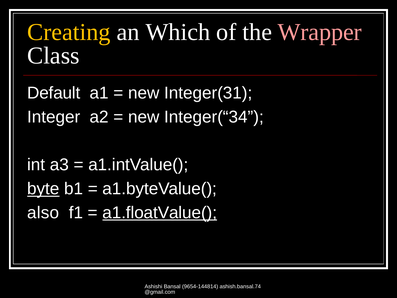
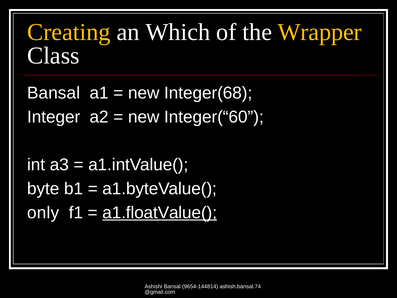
Wrapper colour: pink -> yellow
Default at (54, 93): Default -> Bansal
Integer(31: Integer(31 -> Integer(68
Integer(“34: Integer(“34 -> Integer(“60
byte underline: present -> none
also: also -> only
